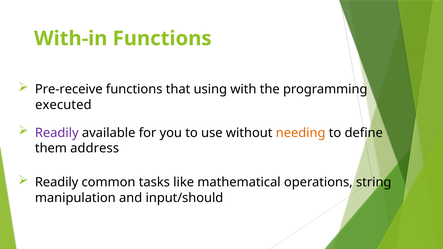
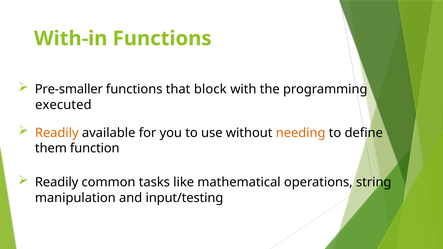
Pre-receive: Pre-receive -> Pre-smaller
using: using -> block
Readily at (57, 133) colour: purple -> orange
address: address -> function
input/should: input/should -> input/testing
